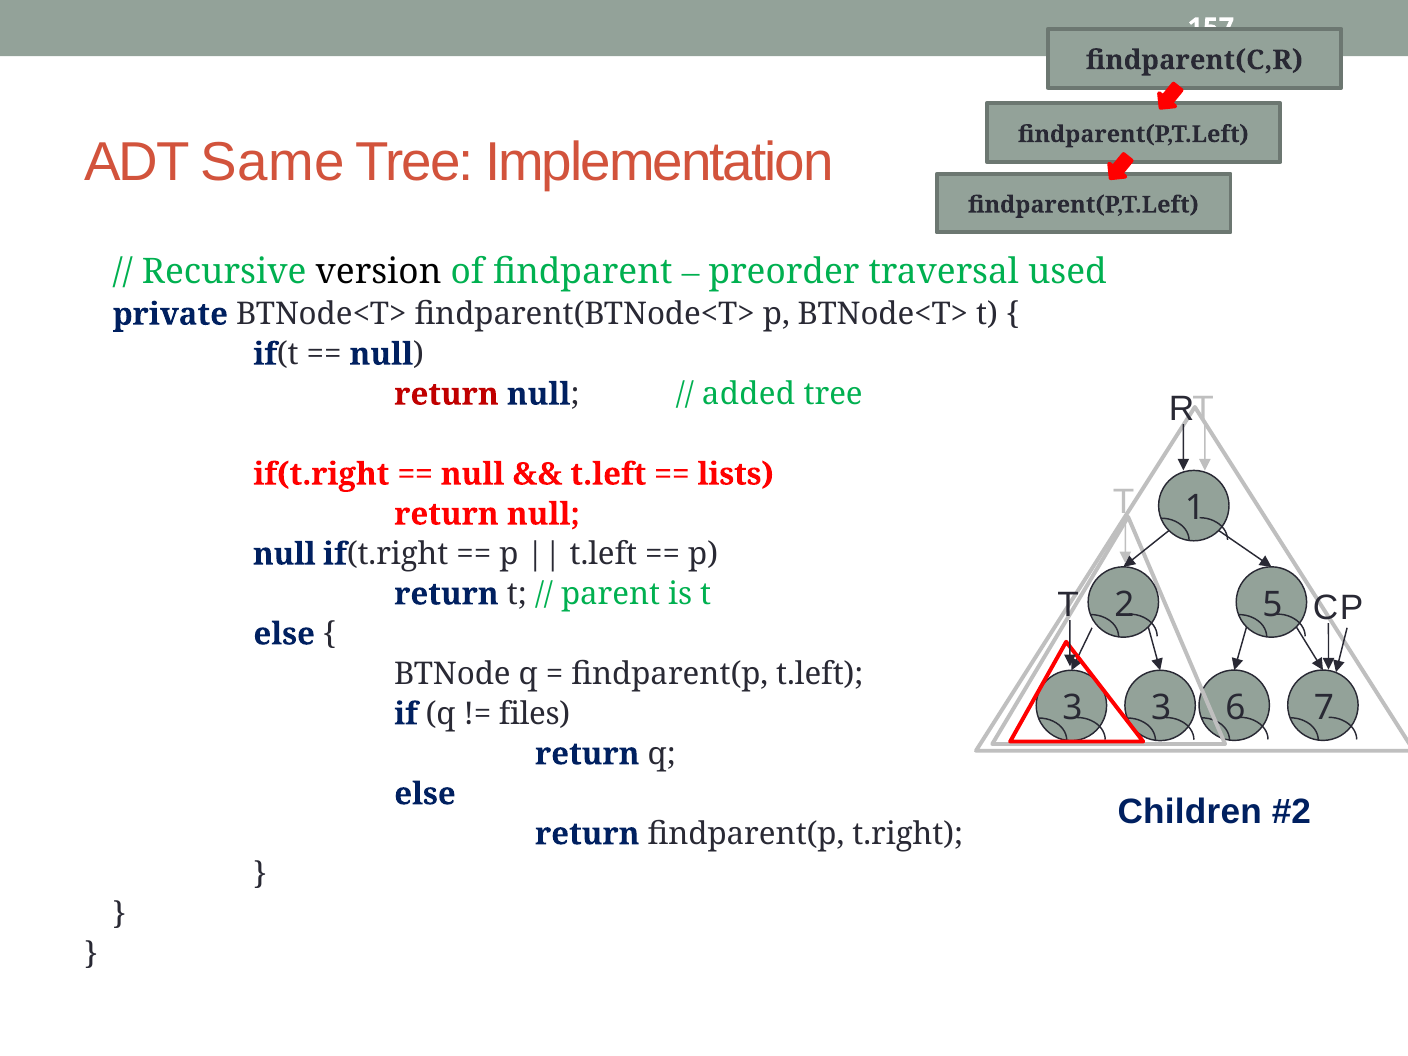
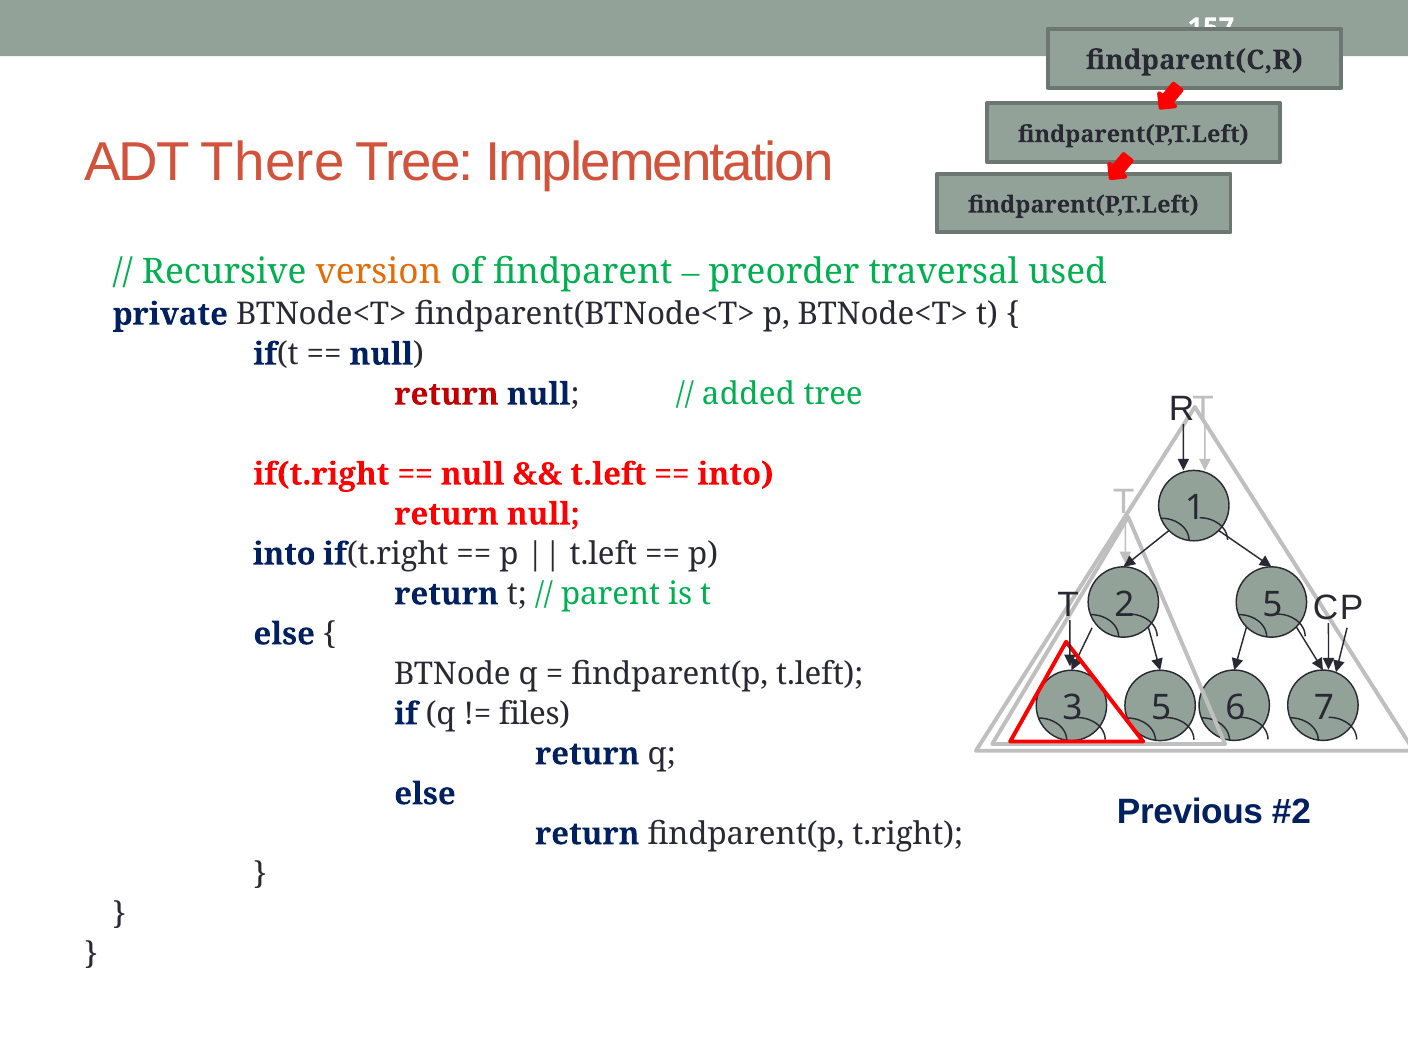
Same: Same -> There
version colour: black -> orange
lists at (736, 474): lists -> into
null at (284, 554): null -> into
3 3: 3 -> 5
Children: Children -> Previous
